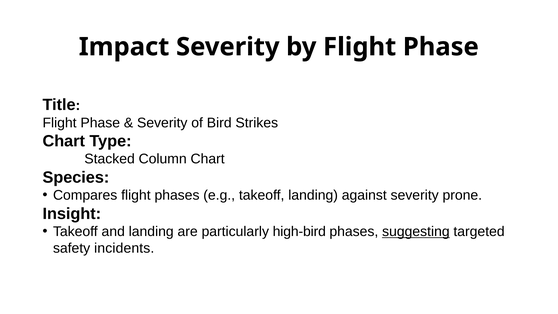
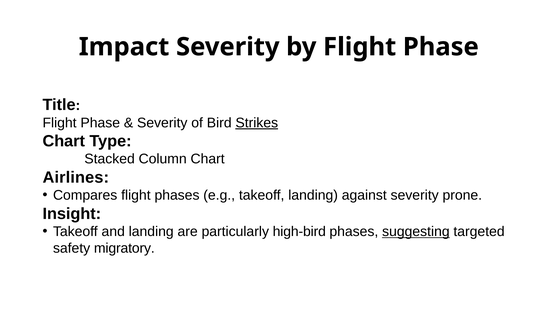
Strikes underline: none -> present
Species: Species -> Airlines
incidents: incidents -> migratory
